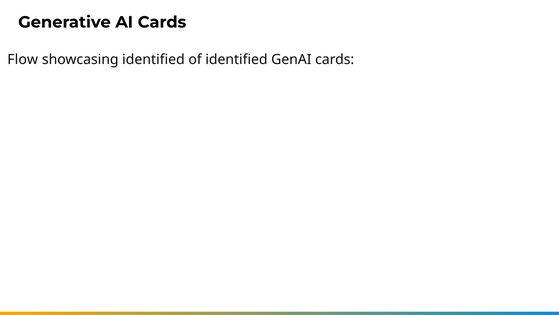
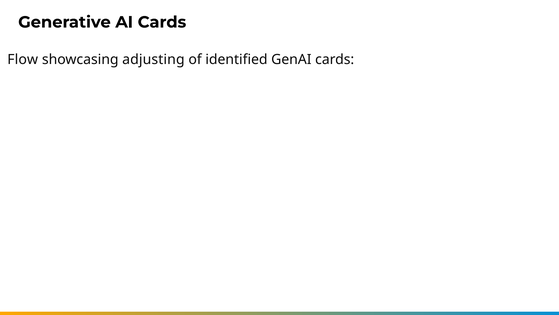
showcasing identified: identified -> adjusting
